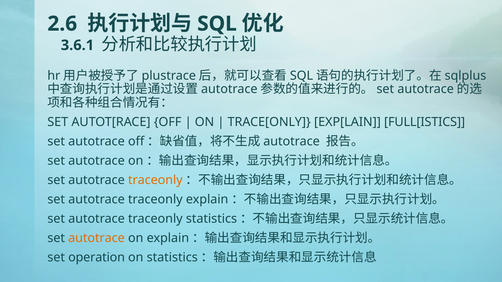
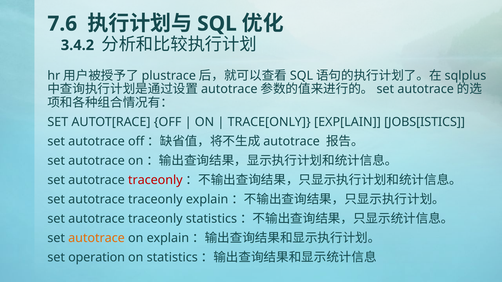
2.6: 2.6 -> 7.6
3.6.1: 3.6.1 -> 3.4.2
FULL[ISTICS: FULL[ISTICS -> JOBS[ISTICS
traceonly at (155, 180) colour: orange -> red
